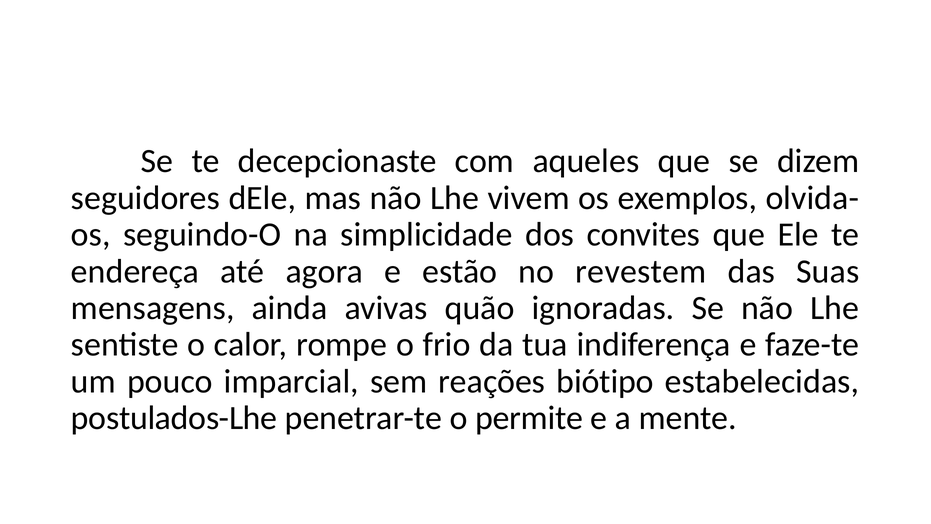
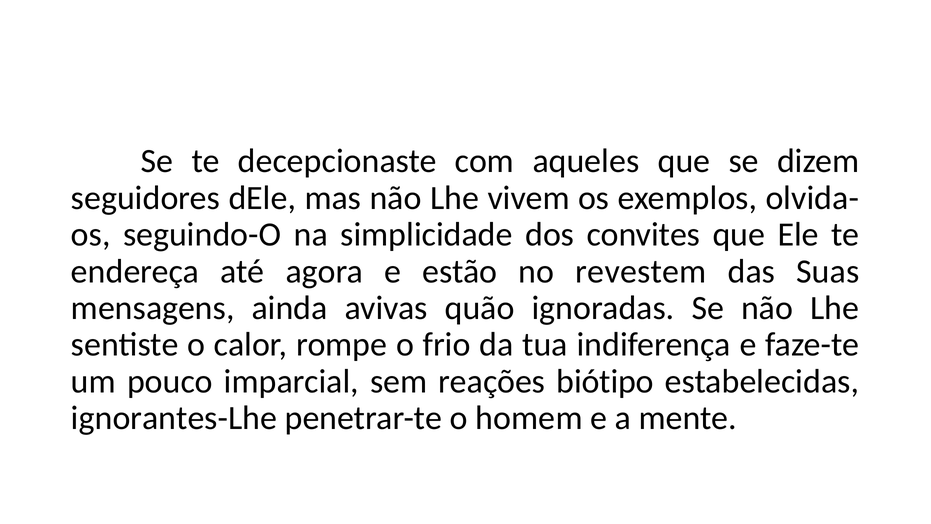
postulados-Lhe: postulados-Lhe -> ignorantes-Lhe
permite: permite -> homem
